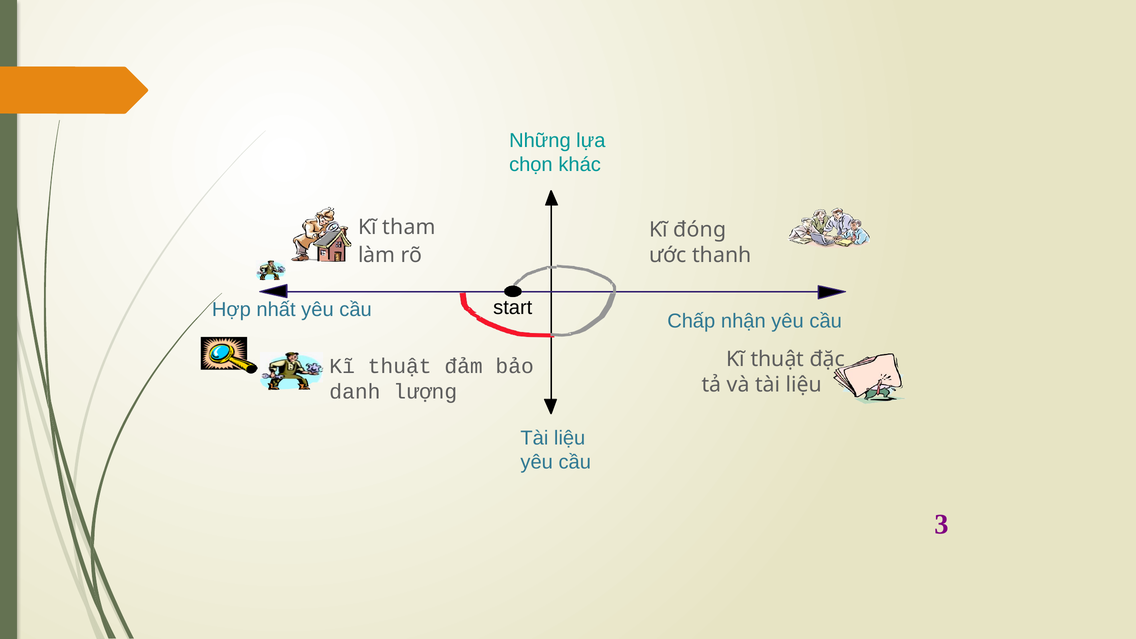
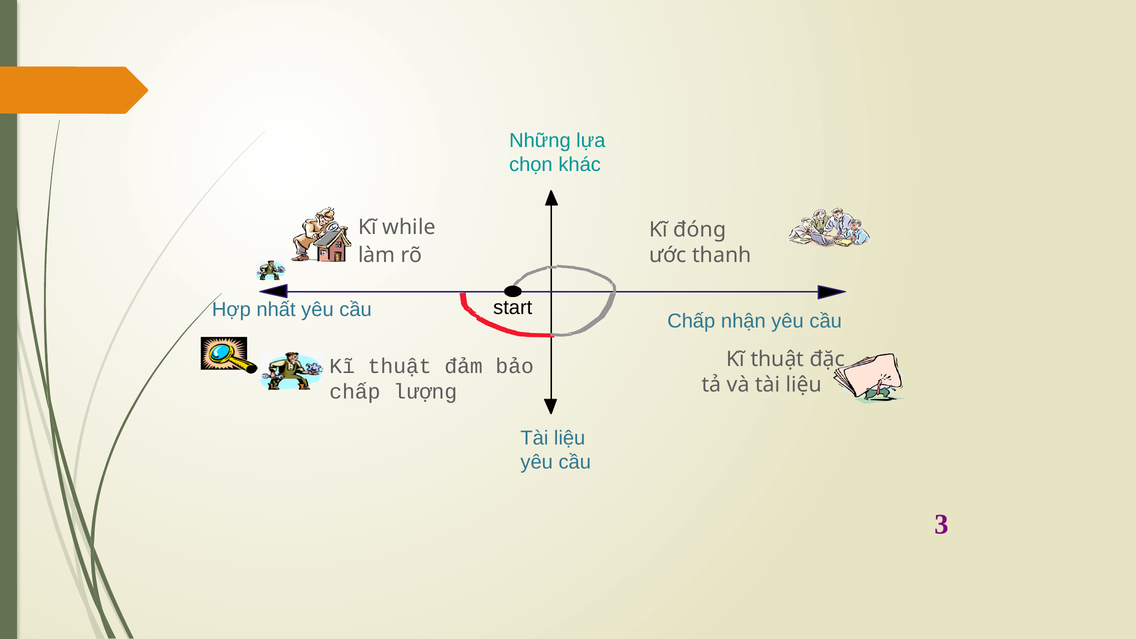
tham: tham -> while
danh at (355, 392): danh -> chấp
